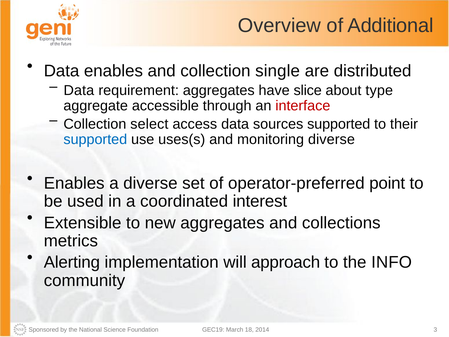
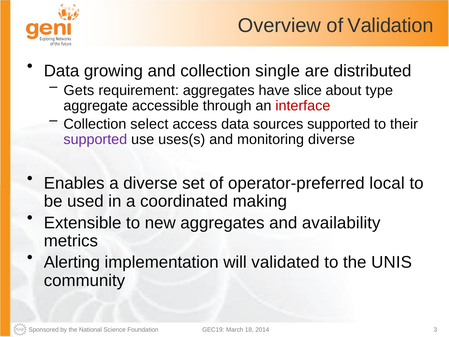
Additional: Additional -> Validation
Data enables: enables -> growing
Data at (79, 90): Data -> Gets
supported at (95, 139) colour: blue -> purple
point: point -> local
interest: interest -> making
collections: collections -> availability
approach: approach -> validated
INFO: INFO -> UNIS
